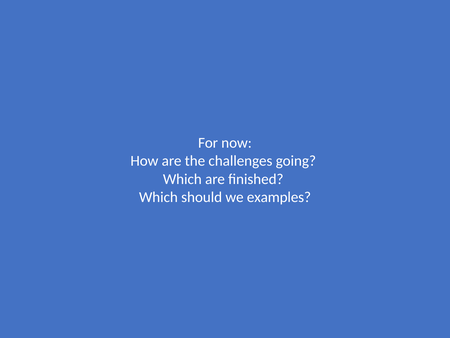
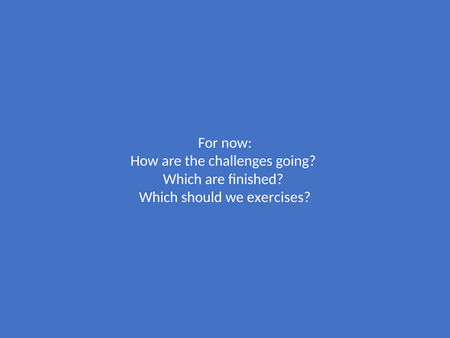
examples: examples -> exercises
